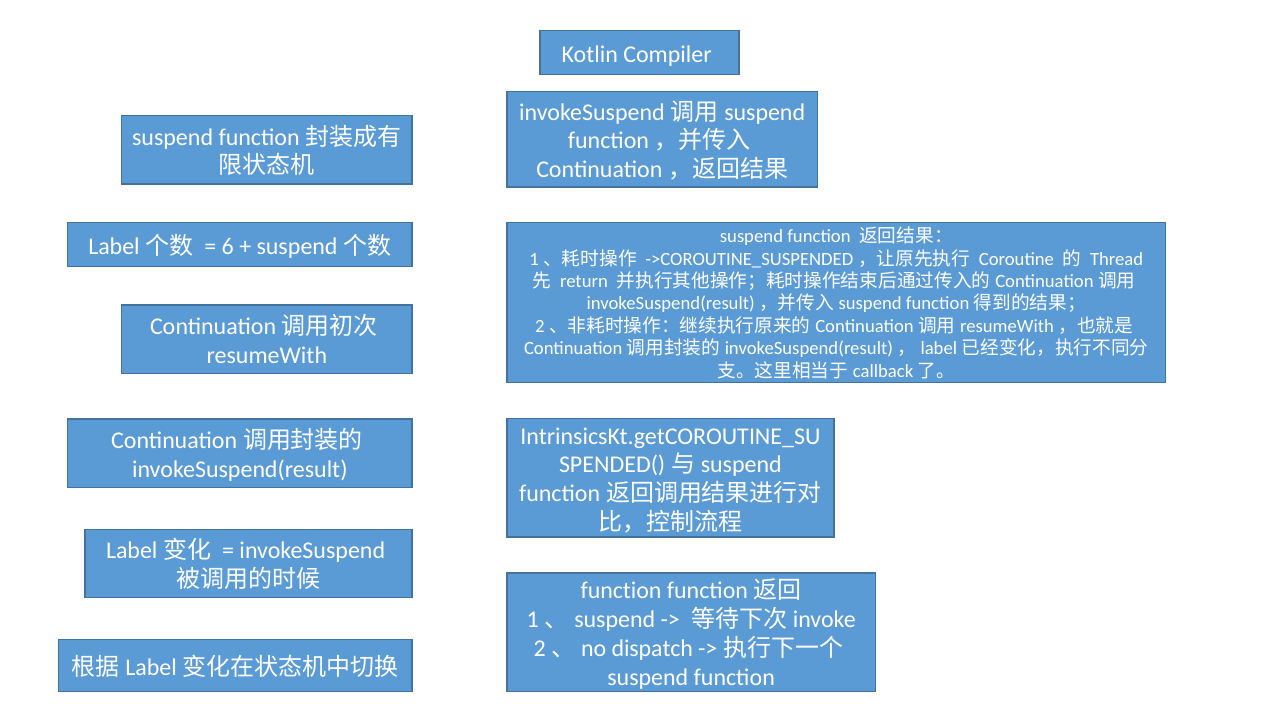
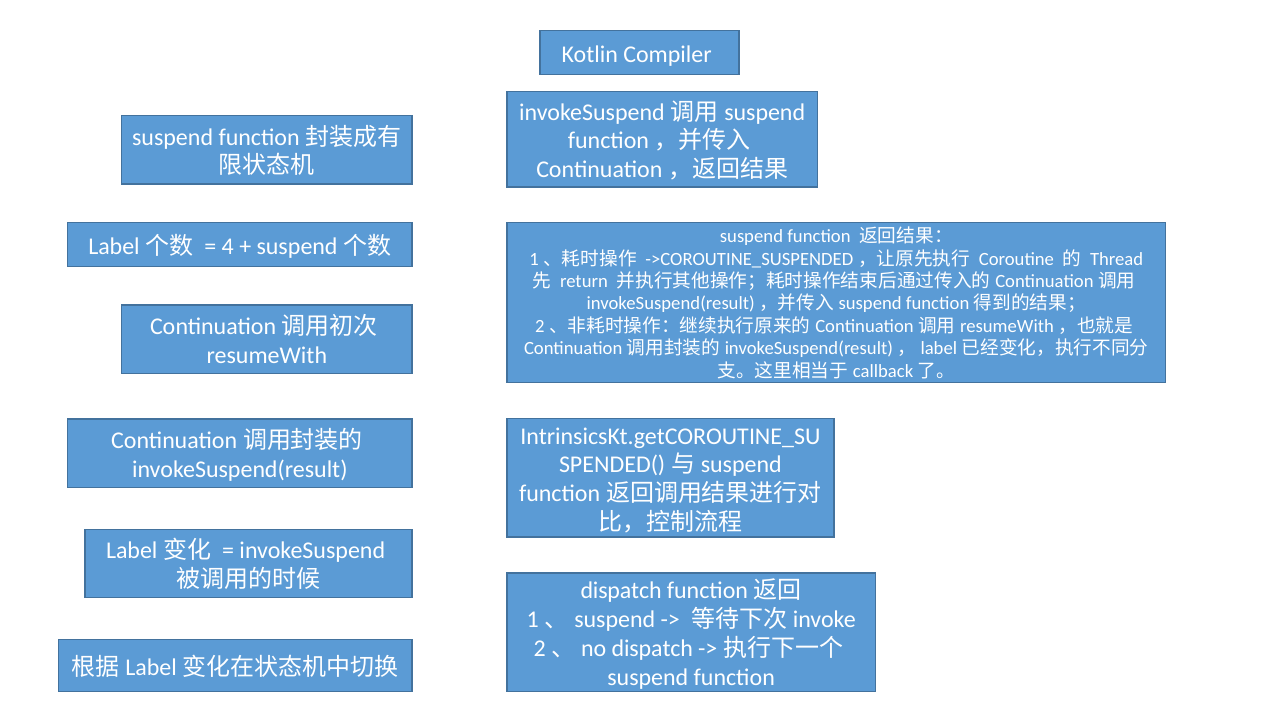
6: 6 -> 4
function at (621, 590): function -> dispatch
